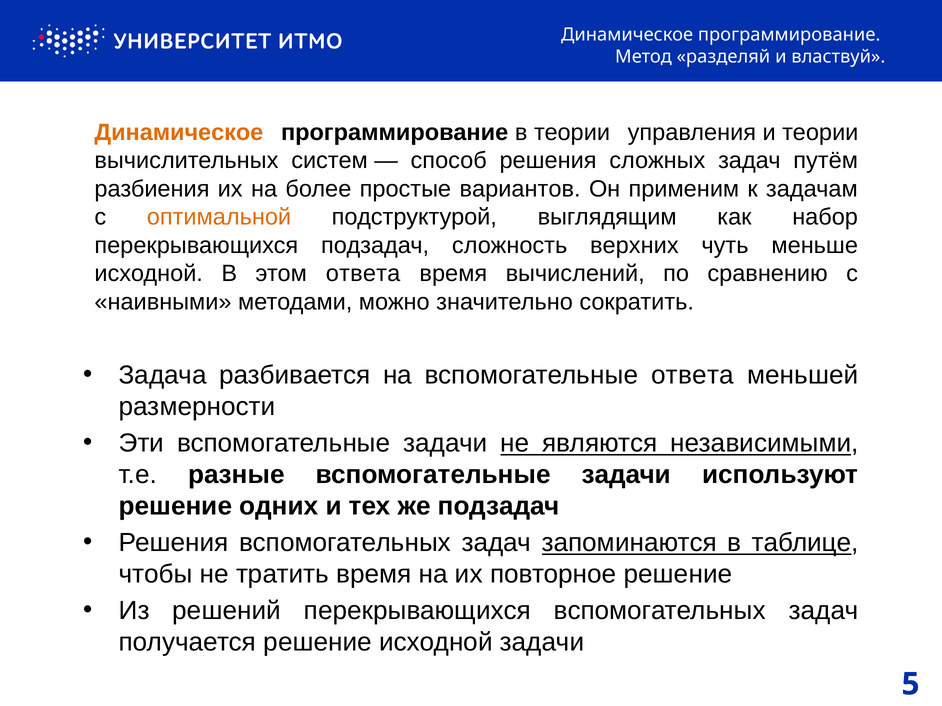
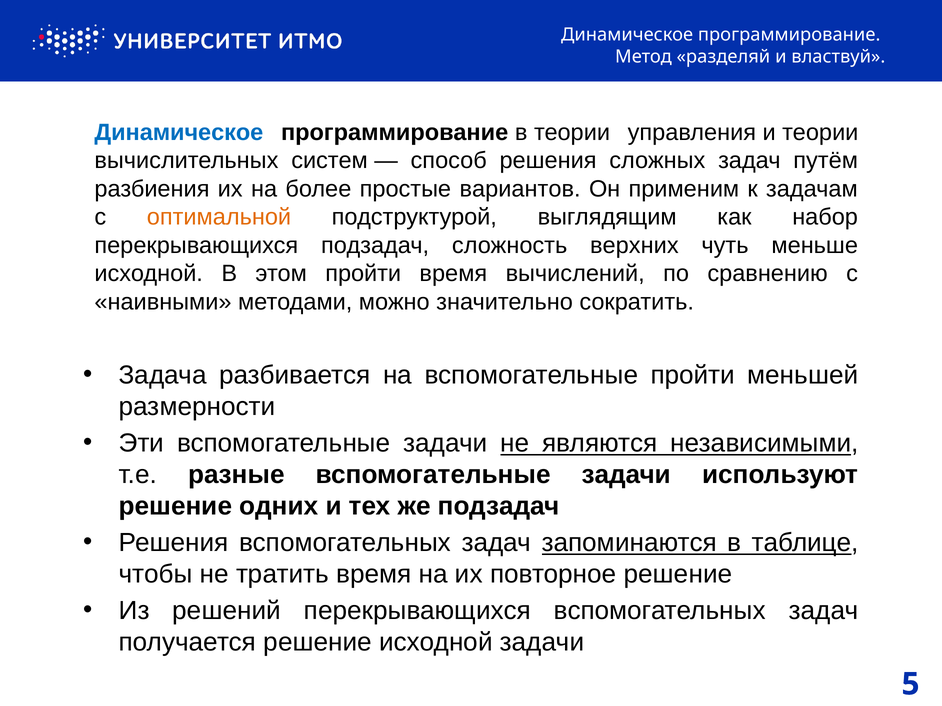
Динамическое at (179, 132) colour: orange -> blue
этом ответа: ответа -> пройти
вспомогательные ответа: ответа -> пройти
